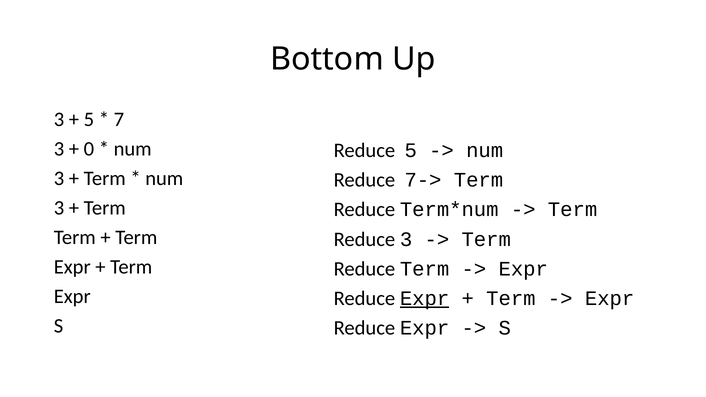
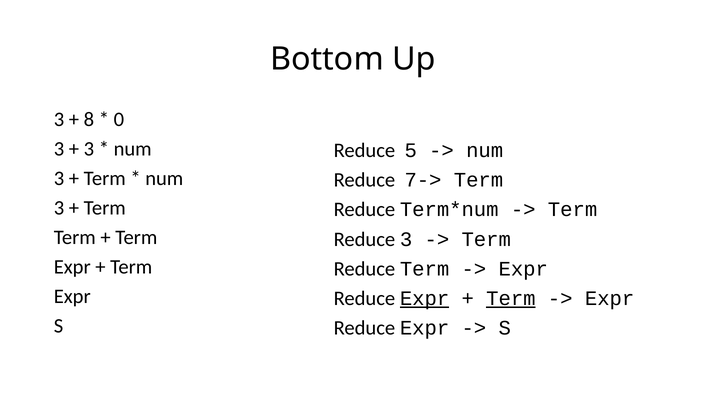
5 at (89, 119): 5 -> 8
7: 7 -> 0
0 at (89, 149): 0 -> 3
Term at (511, 298) underline: none -> present
